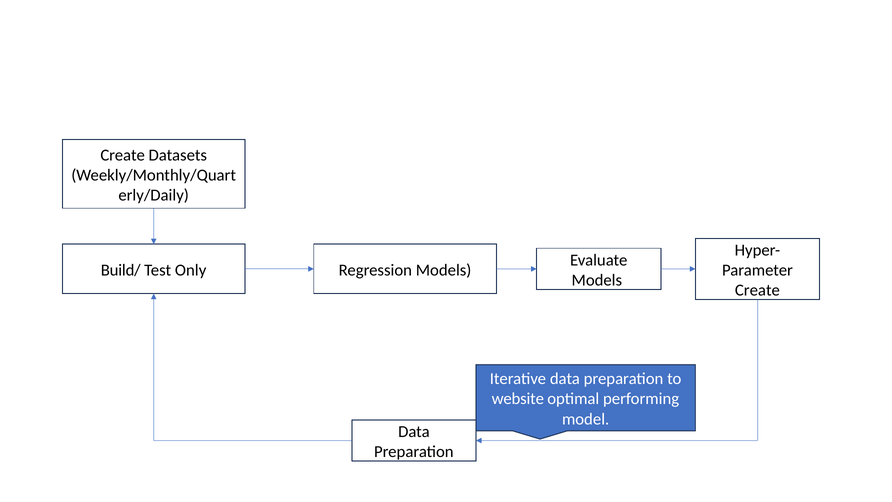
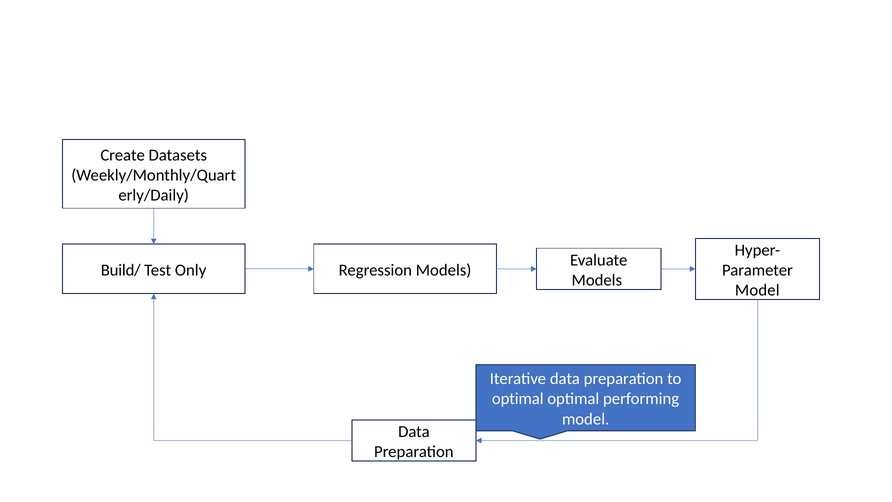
Create at (757, 290): Create -> Model
website at (518, 399): website -> optimal
